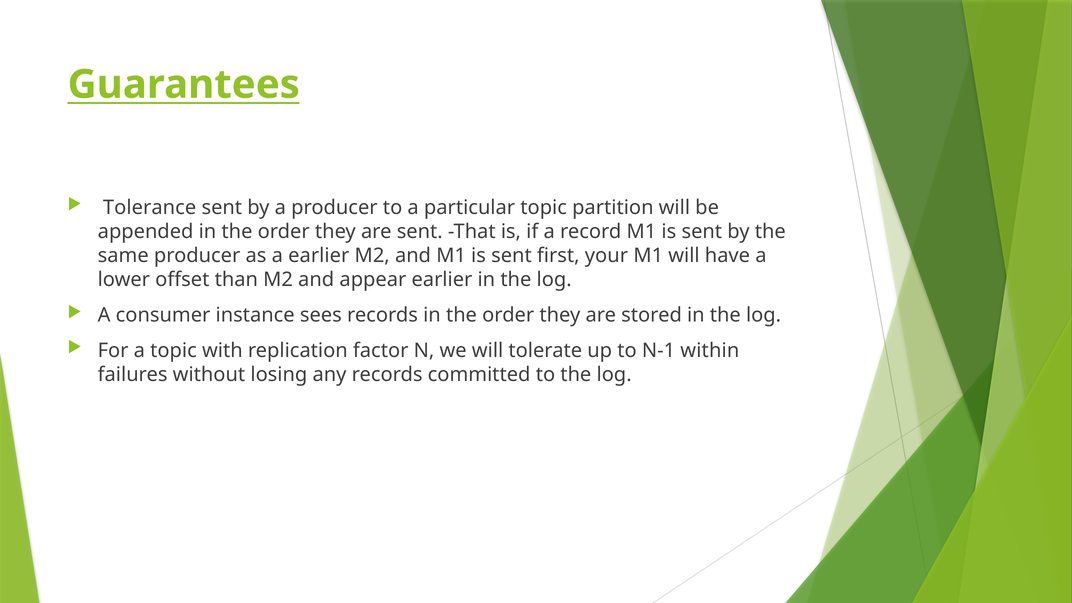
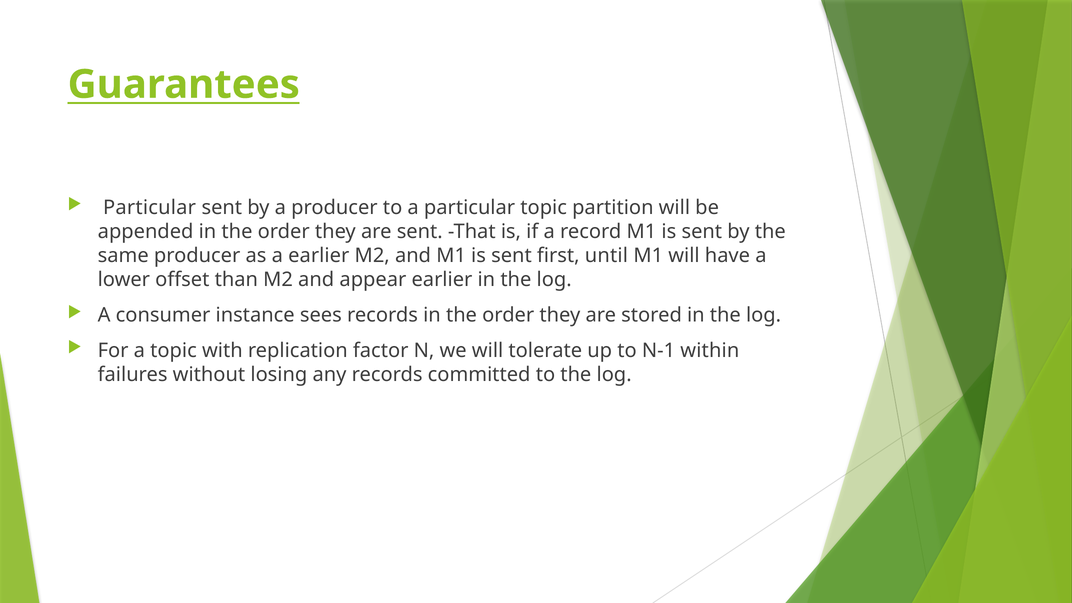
Tolerance at (150, 207): Tolerance -> Particular
your: your -> until
